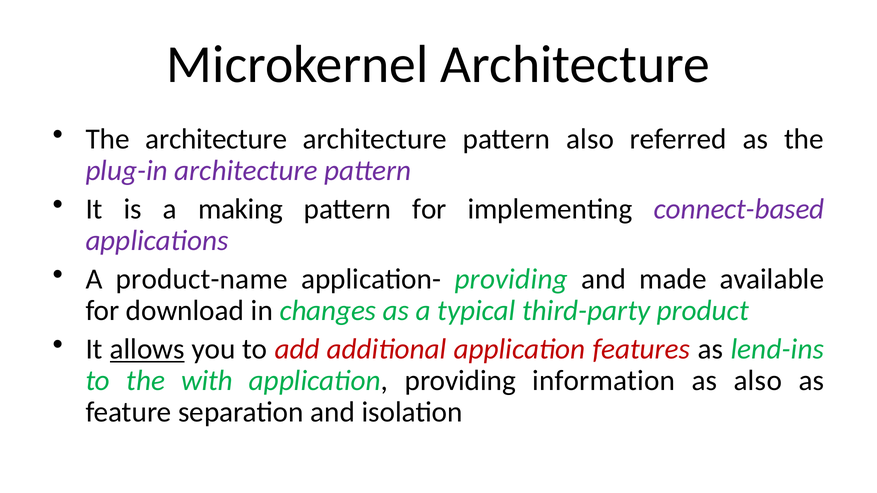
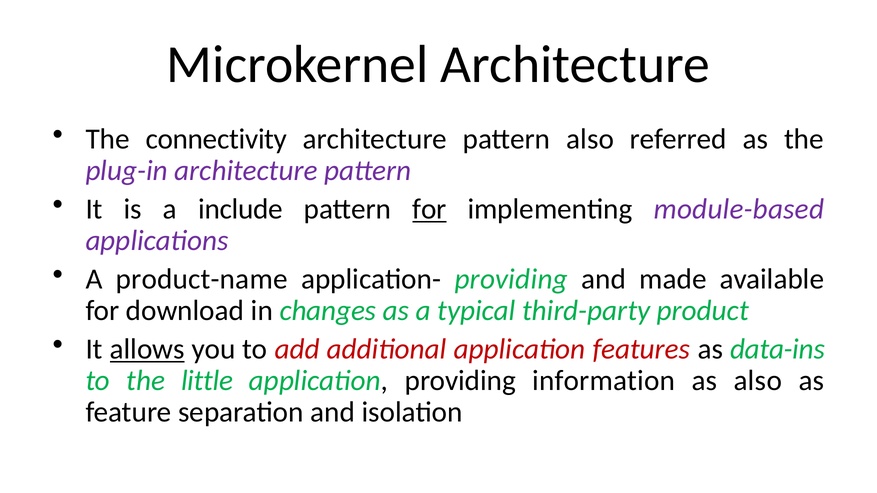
The architecture: architecture -> connectivity
making: making -> include
for at (429, 209) underline: none -> present
connect-based: connect-based -> module-based
lend-ins: lend-ins -> data-ins
with: with -> little
